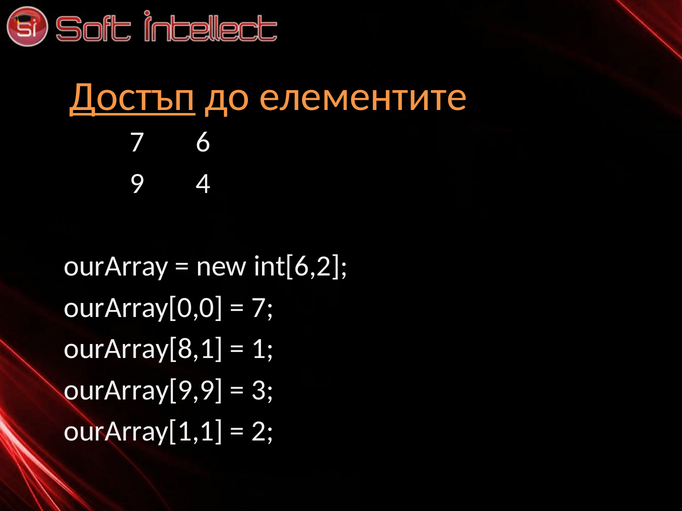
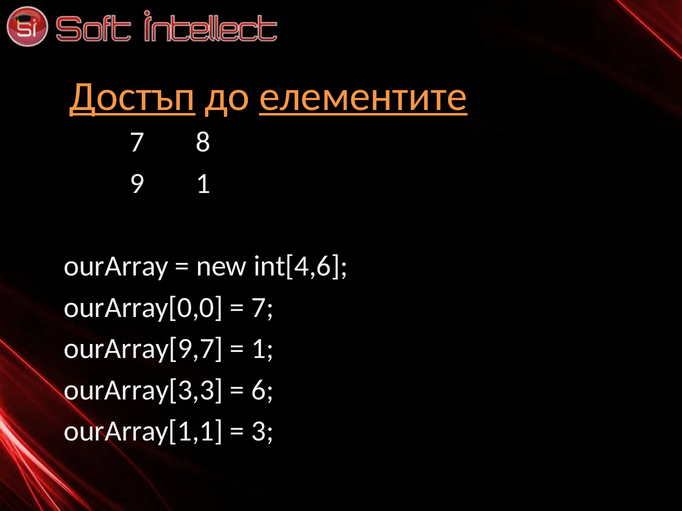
елементите underline: none -> present
6: 6 -> 8
9 4: 4 -> 1
int[6,2: int[6,2 -> int[4,6
ourArray[8,1: ourArray[8,1 -> ourArray[9,7
ourArray[9,9: ourArray[9,9 -> ourArray[3,3
3: 3 -> 6
2: 2 -> 3
